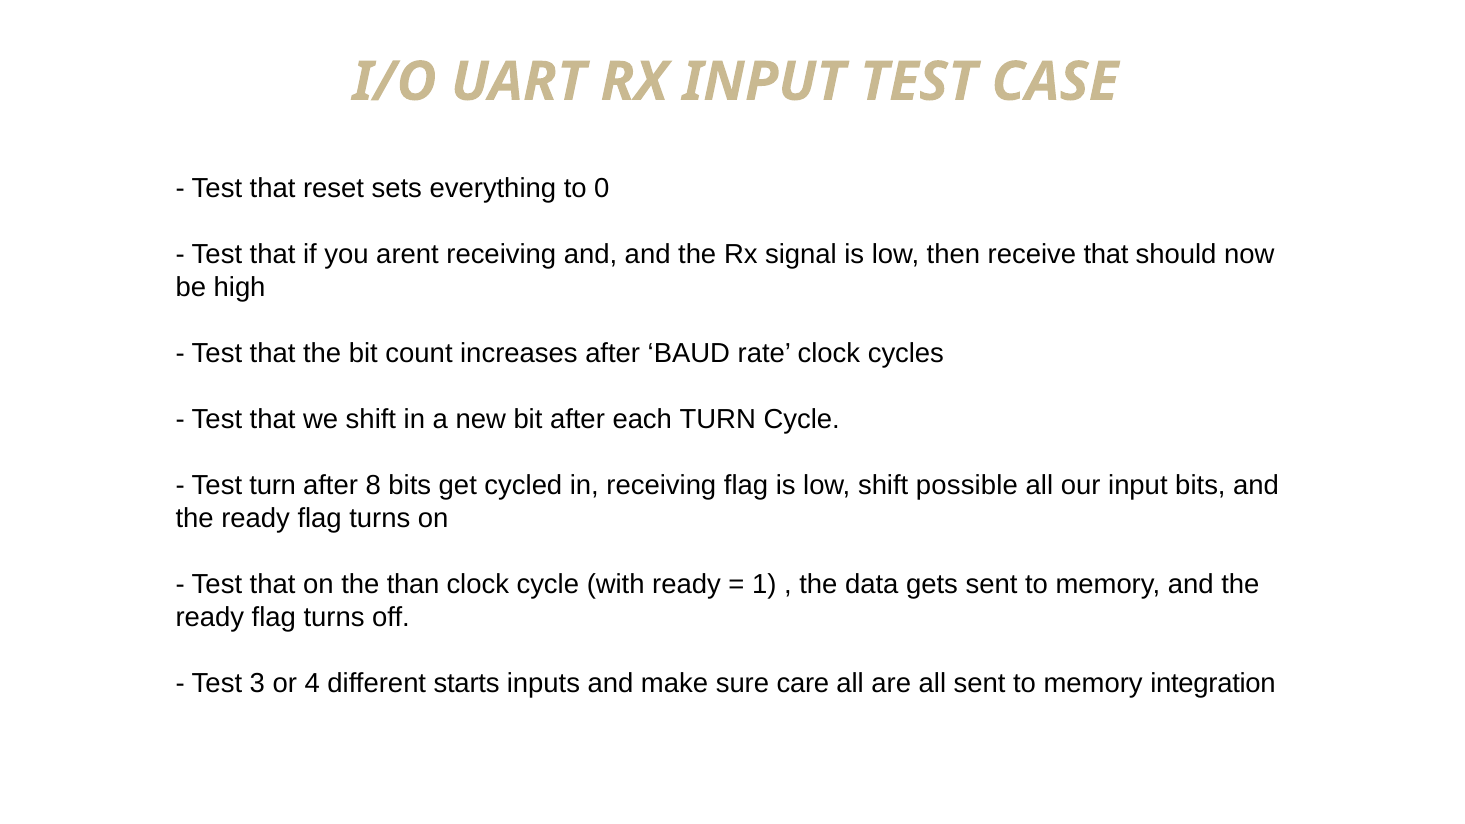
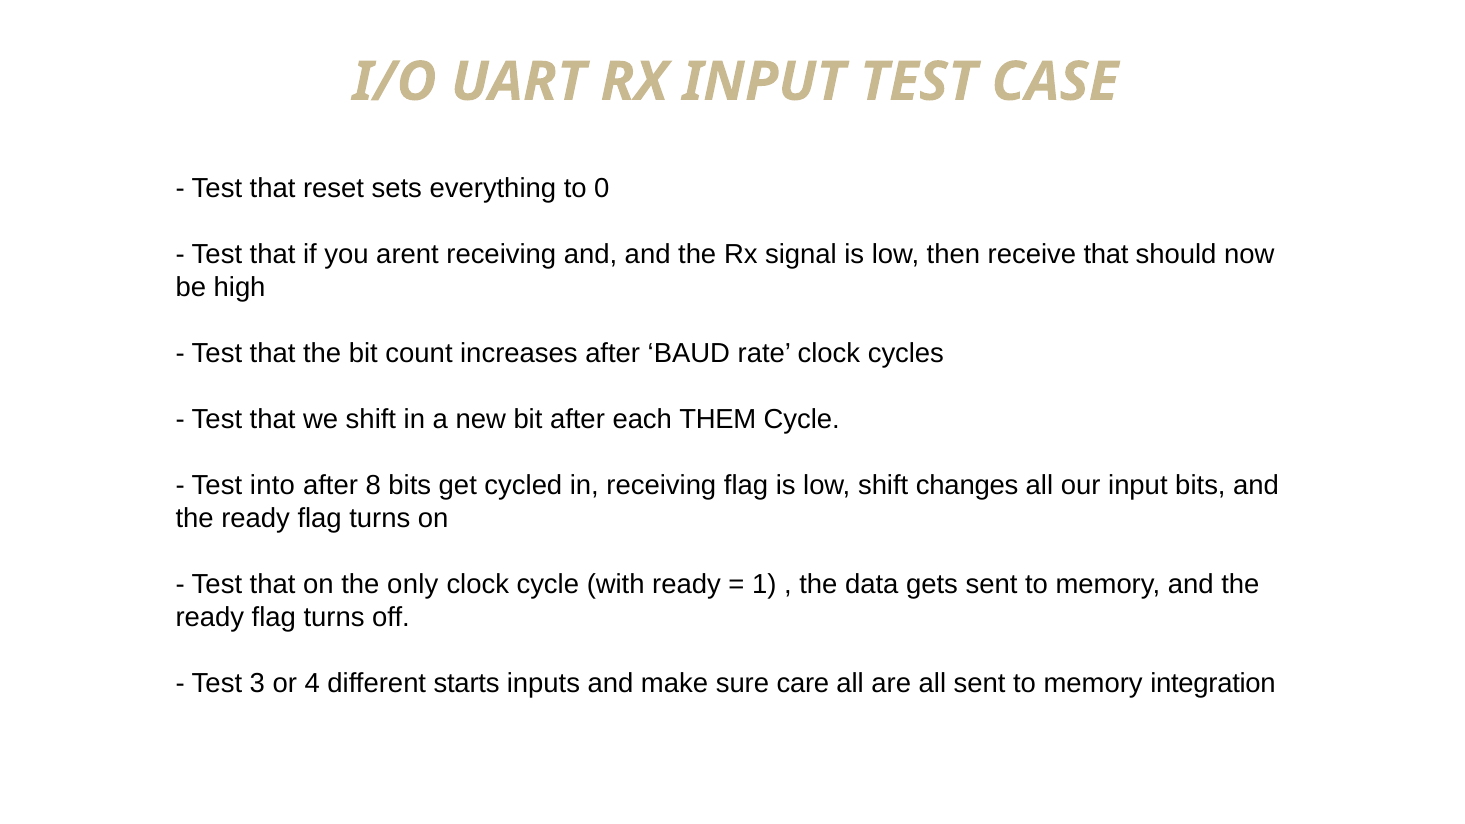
each TURN: TURN -> THEM
Test turn: turn -> into
possible: possible -> changes
than: than -> only
